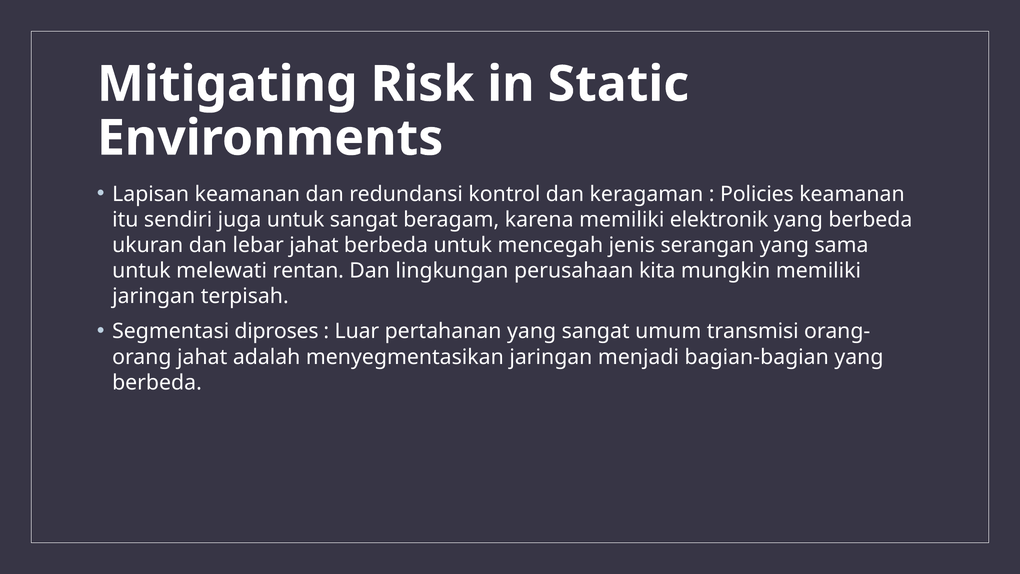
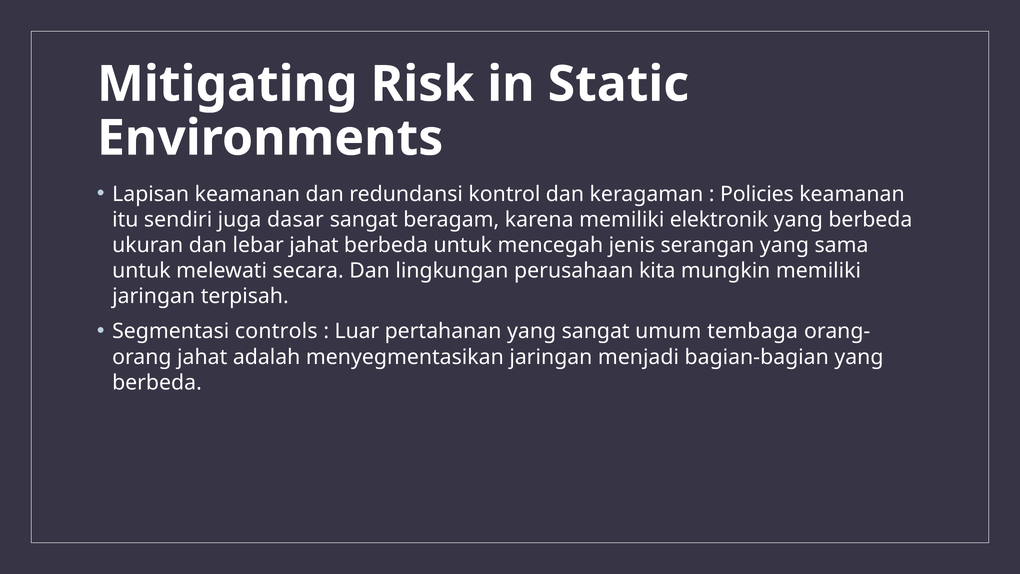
juga untuk: untuk -> dasar
rentan: rentan -> secara
diproses: diproses -> controls
transmisi: transmisi -> tembaga
